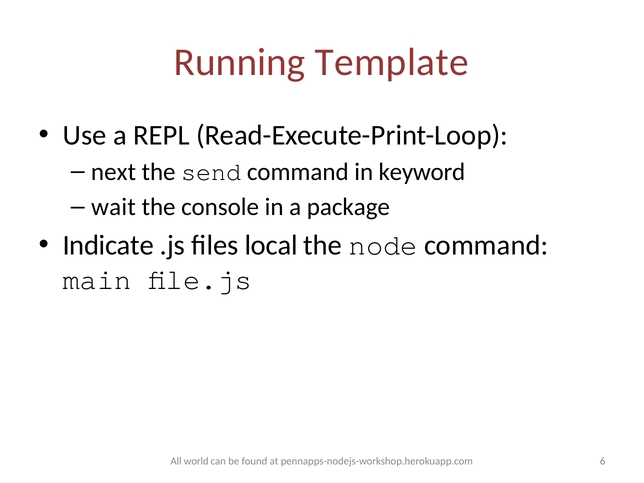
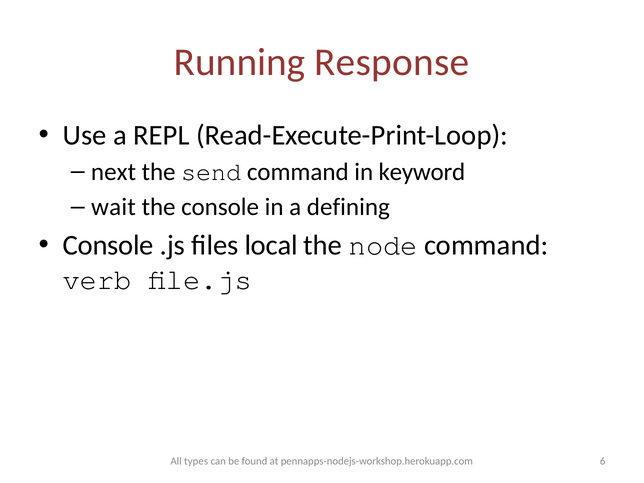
Template: Template -> Response
package: package -> defining
Indicate at (108, 245): Indicate -> Console
main: main -> verb
world: world -> types
